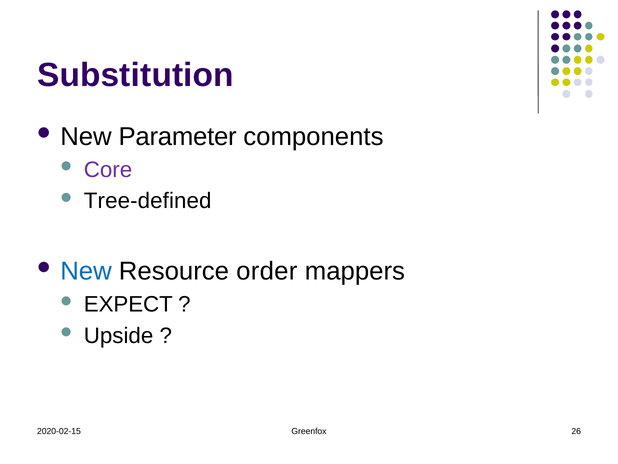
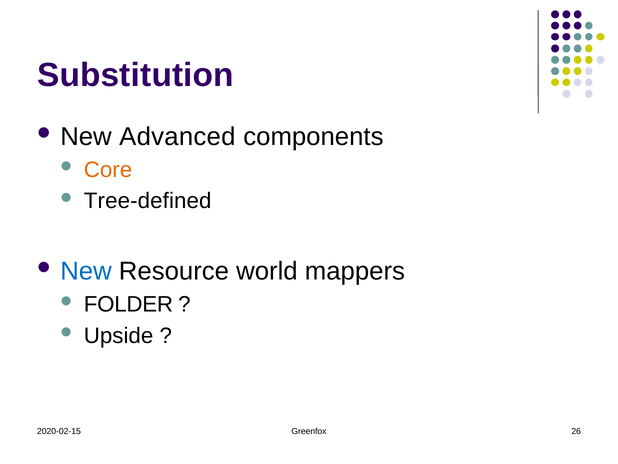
Parameter: Parameter -> Advanced
Core colour: purple -> orange
order: order -> world
EXPECT: EXPECT -> FOLDER
